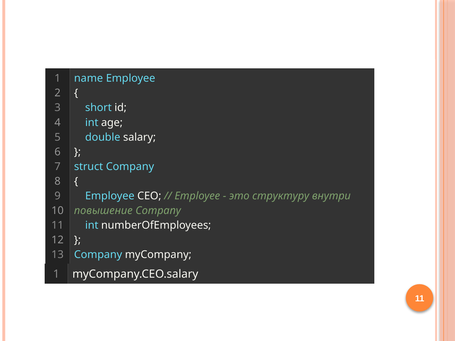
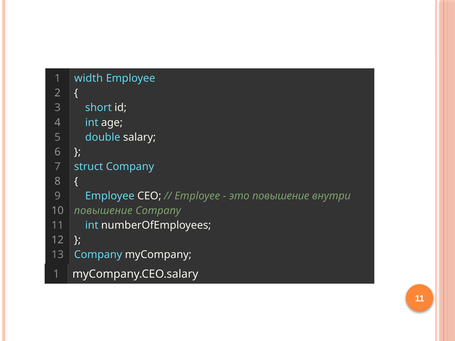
name: name -> width
это структуру: структуру -> повышение
